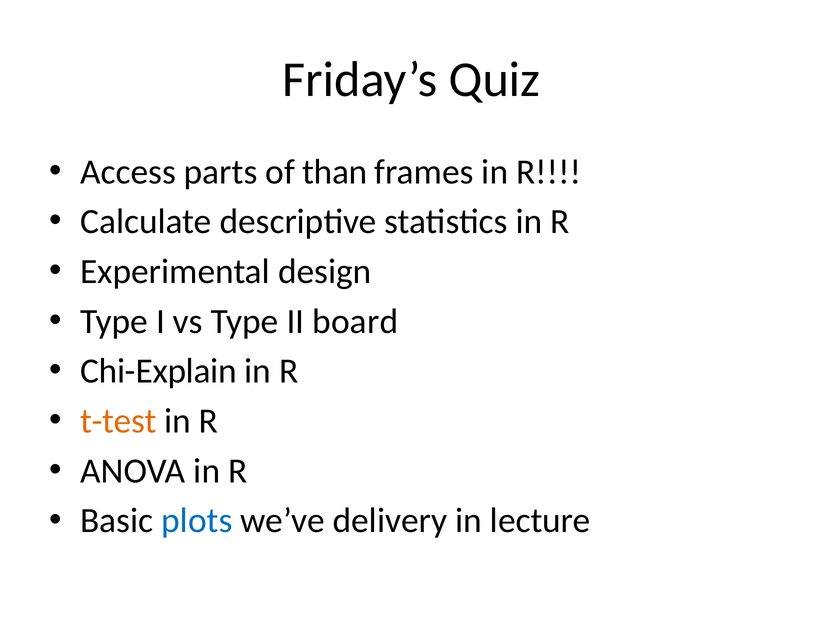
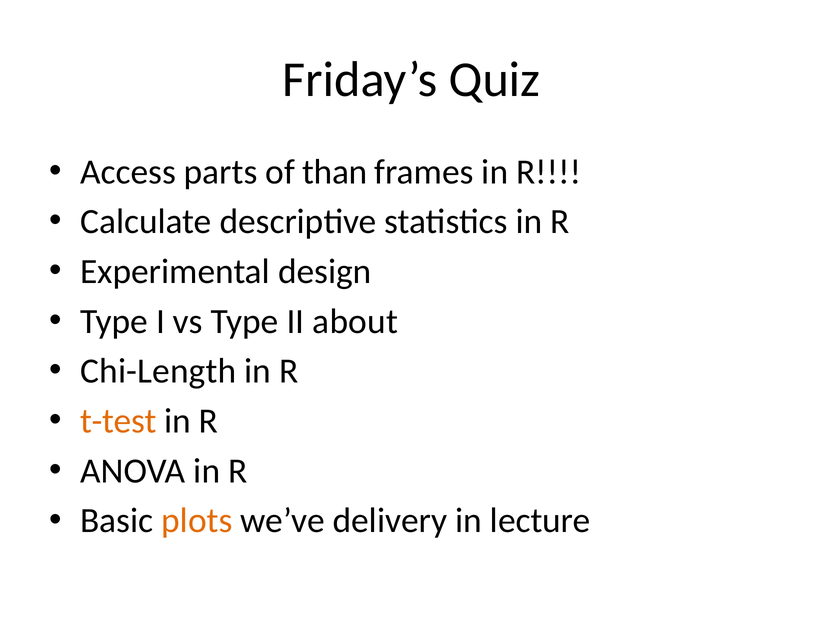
board: board -> about
Chi-Explain: Chi-Explain -> Chi-Length
plots colour: blue -> orange
